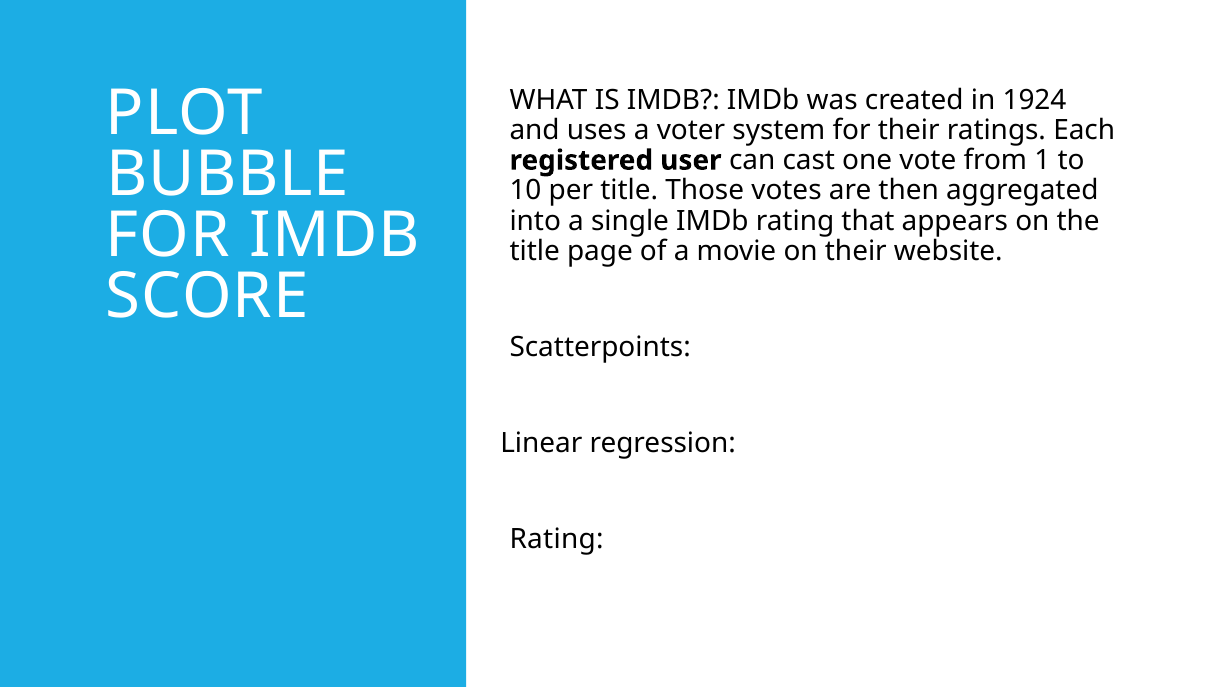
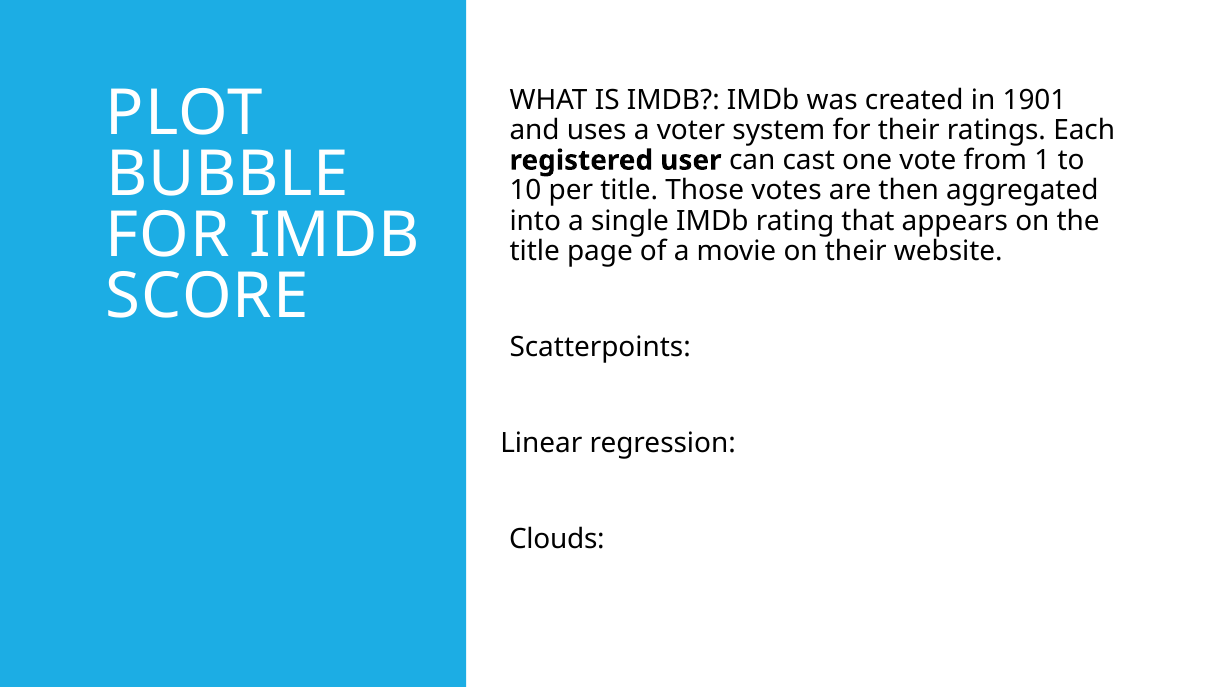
1924: 1924 -> 1901
Rating at (557, 539): Rating -> Clouds
